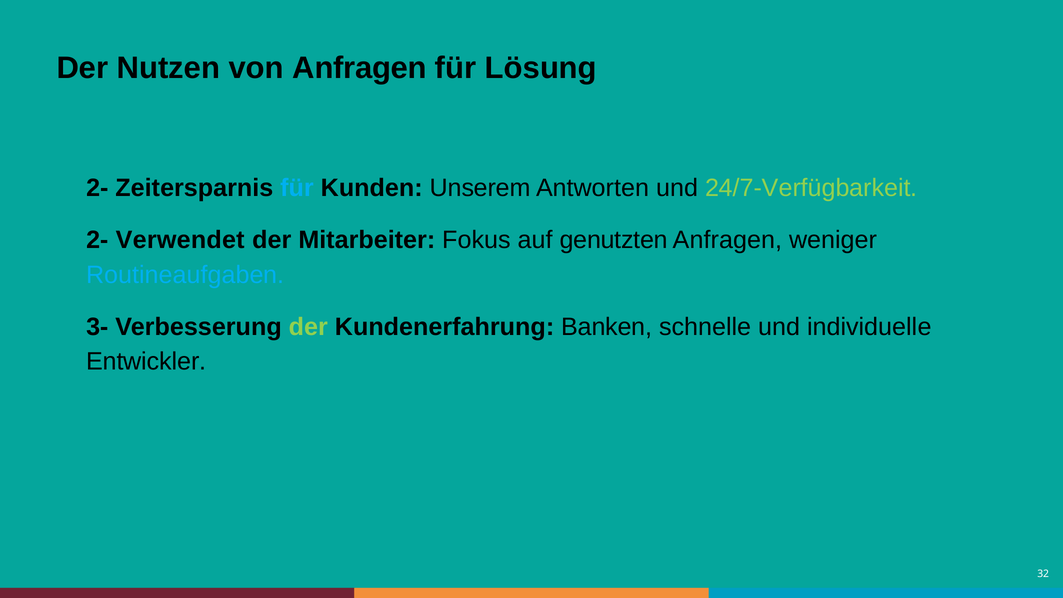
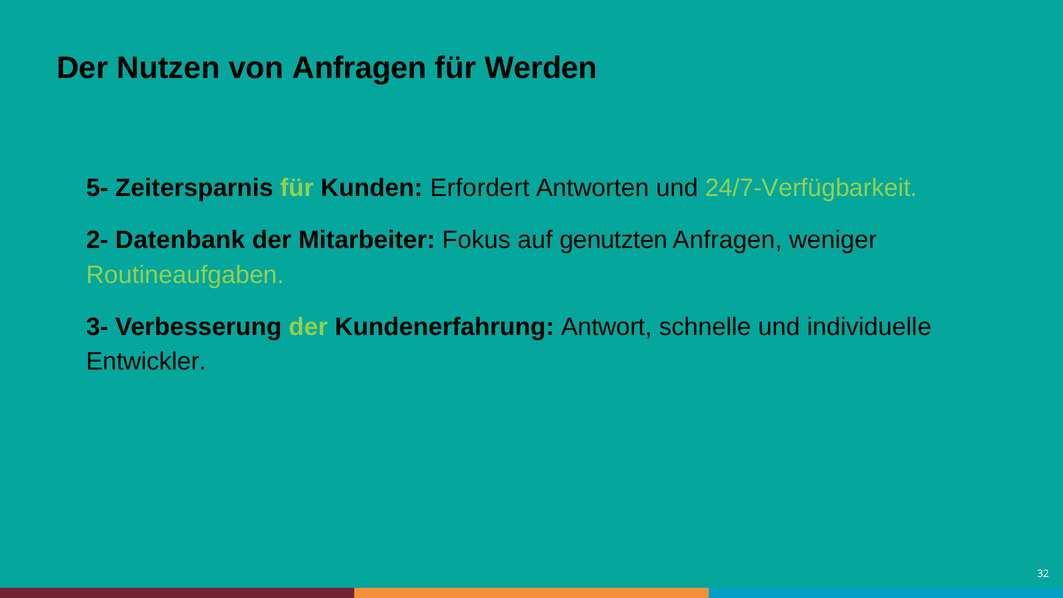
Lösung: Lösung -> Werden
2- at (97, 188): 2- -> 5-
für at (297, 188) colour: light blue -> light green
Unserem: Unserem -> Erfordert
Verwendet: Verwendet -> Datenbank
Routineaufgaben colour: light blue -> light green
Banken: Banken -> Antwort
